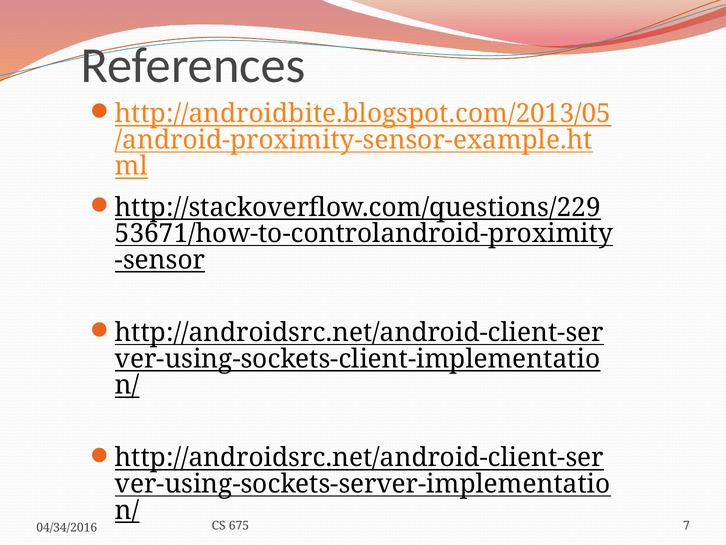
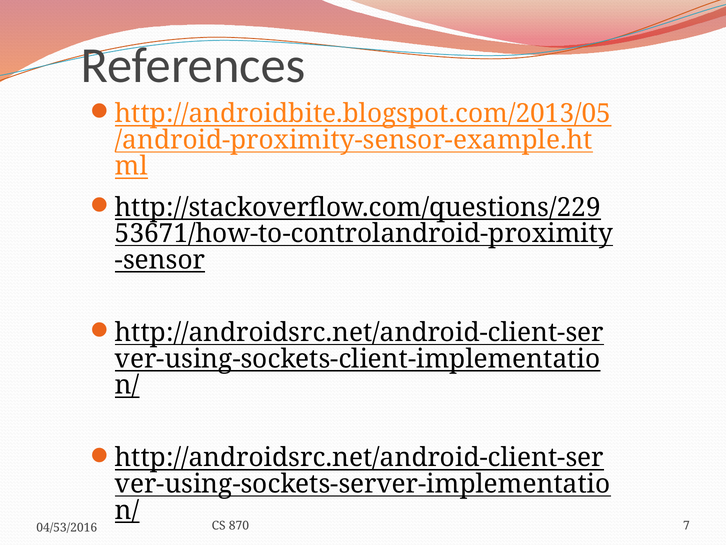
675: 675 -> 870
04/34/2016: 04/34/2016 -> 04/53/2016
